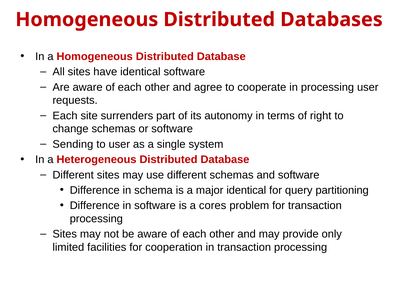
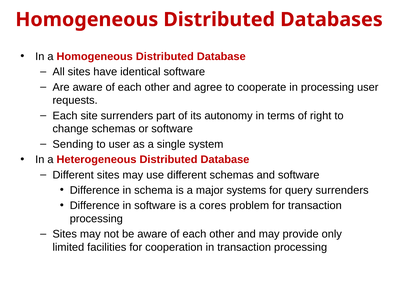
major identical: identical -> systems
query partitioning: partitioning -> surrenders
